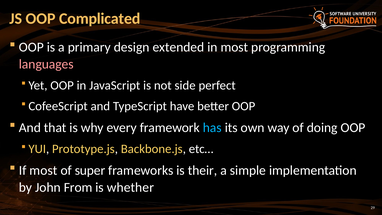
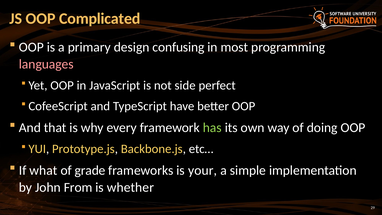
extended: extended -> confusing
has colour: light blue -> light green
If most: most -> what
super: super -> grade
their: their -> your
